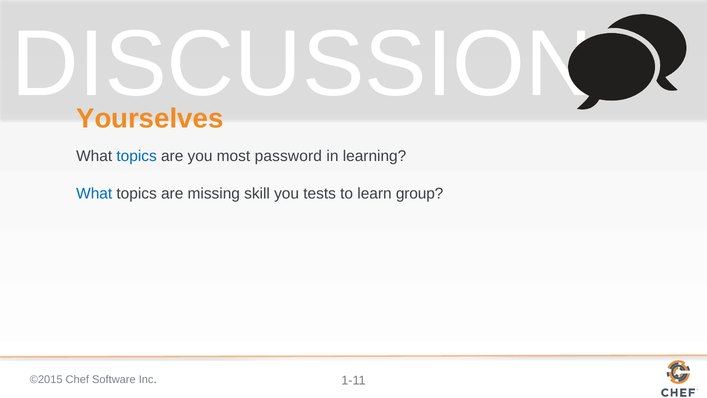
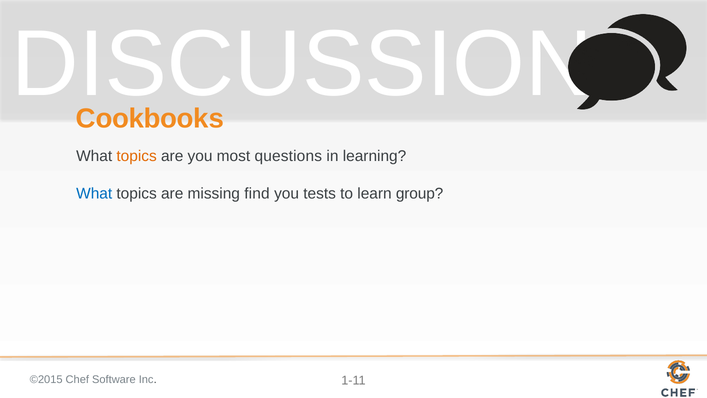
Yourselves: Yourselves -> Cookbooks
topics at (137, 156) colour: blue -> orange
password: password -> questions
skill: skill -> find
